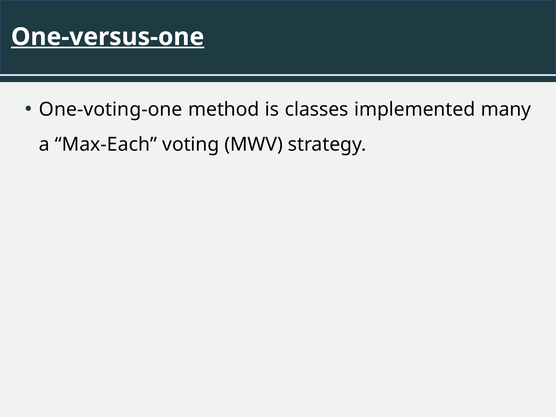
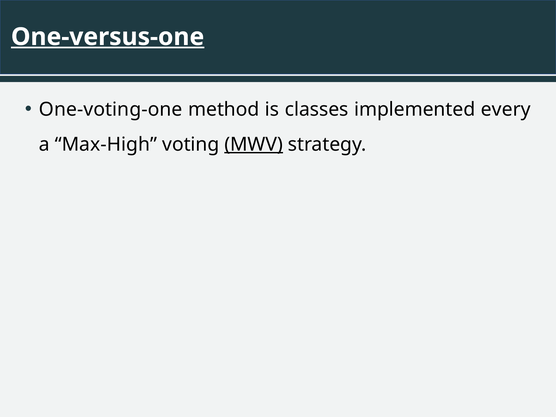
many: many -> every
Max-Each: Max-Each -> Max-High
MWV underline: none -> present
